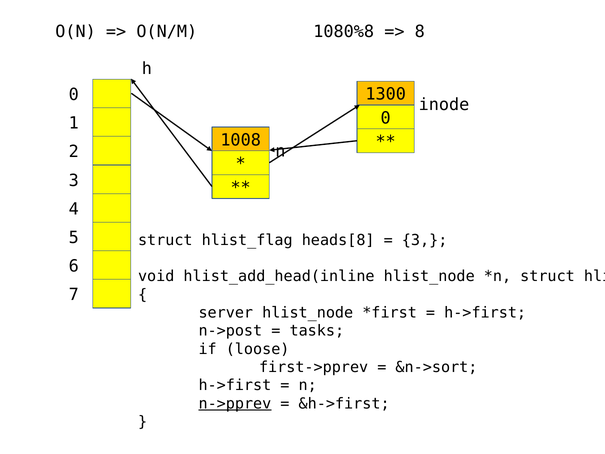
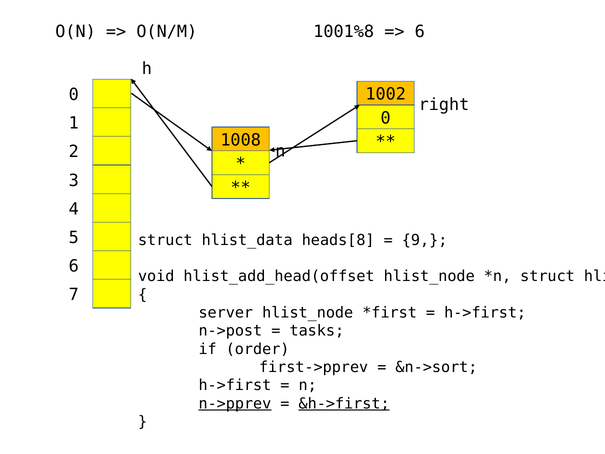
1080%8: 1080%8 -> 1001%8
8 at (420, 31): 8 -> 6
1300: 1300 -> 1002
inode: inode -> right
hlist_flag: hlist_flag -> hlist_data
3 at (425, 240): 3 -> 9
hlist_add_head(inline: hlist_add_head(inline -> hlist_add_head(offset
loose: loose -> order
&h->first underline: none -> present
